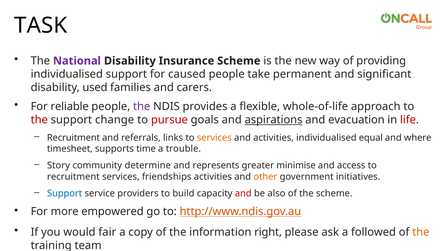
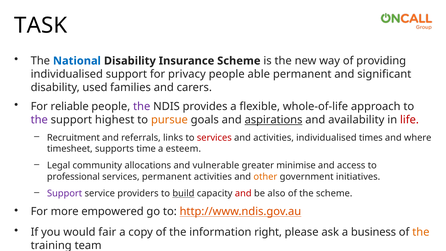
National colour: purple -> blue
caused: caused -> privacy
take: take -> able
the at (39, 120) colour: red -> purple
change: change -> highest
pursue colour: red -> orange
evacuation: evacuation -> availability
services at (214, 138) colour: orange -> red
equal: equal -> times
trouble: trouble -> esteem
Story: Story -> Legal
determine: determine -> allocations
represents: represents -> vulnerable
recruitment at (73, 177): recruitment -> professional
services friendships: friendships -> permanent
Support at (65, 193) colour: blue -> purple
build underline: none -> present
followed: followed -> business
